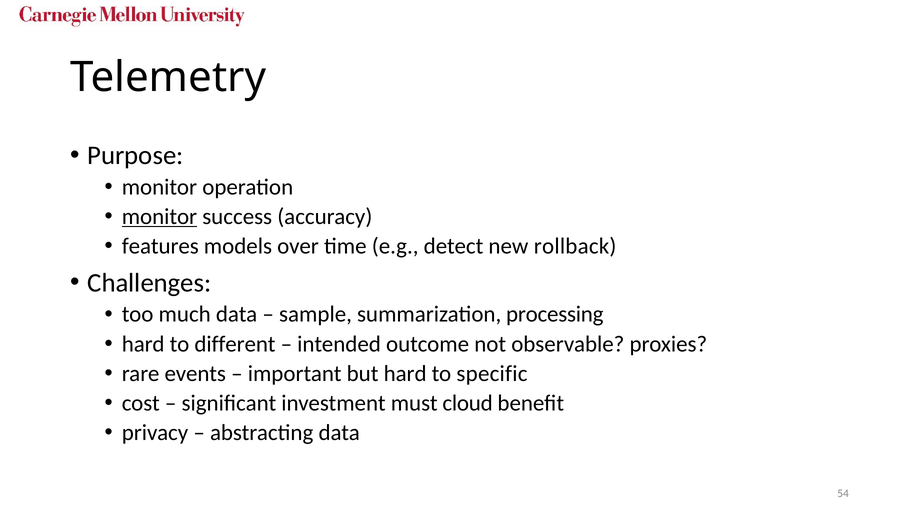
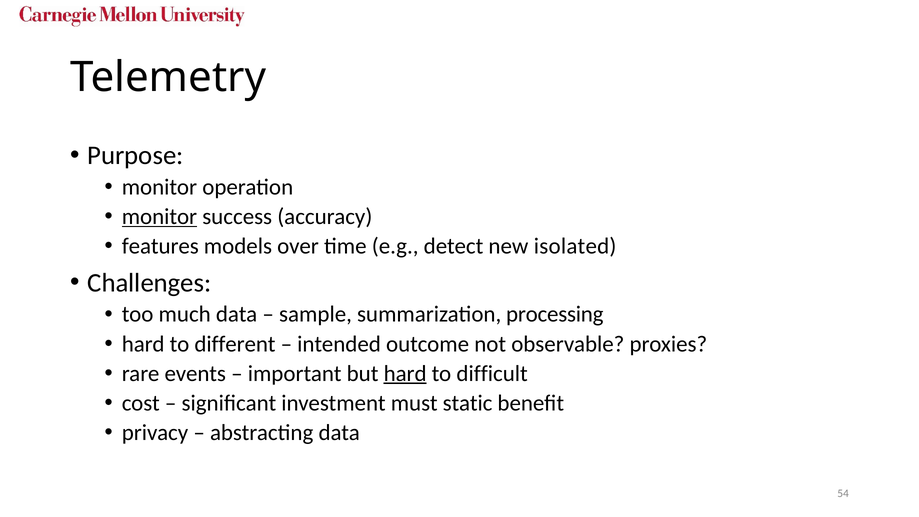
rollback: rollback -> isolated
hard at (405, 373) underline: none -> present
specific: specific -> difficult
cloud: cloud -> static
